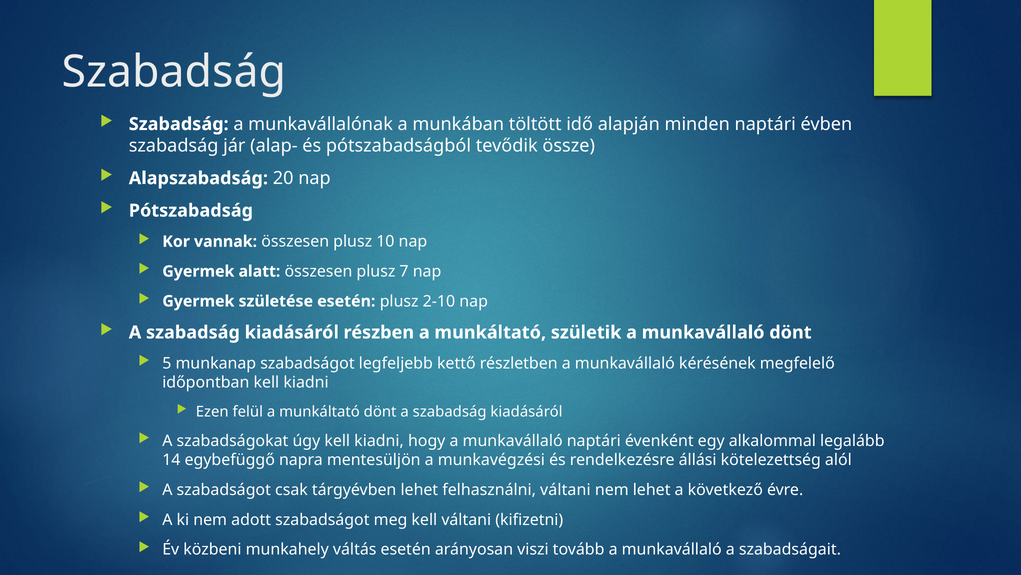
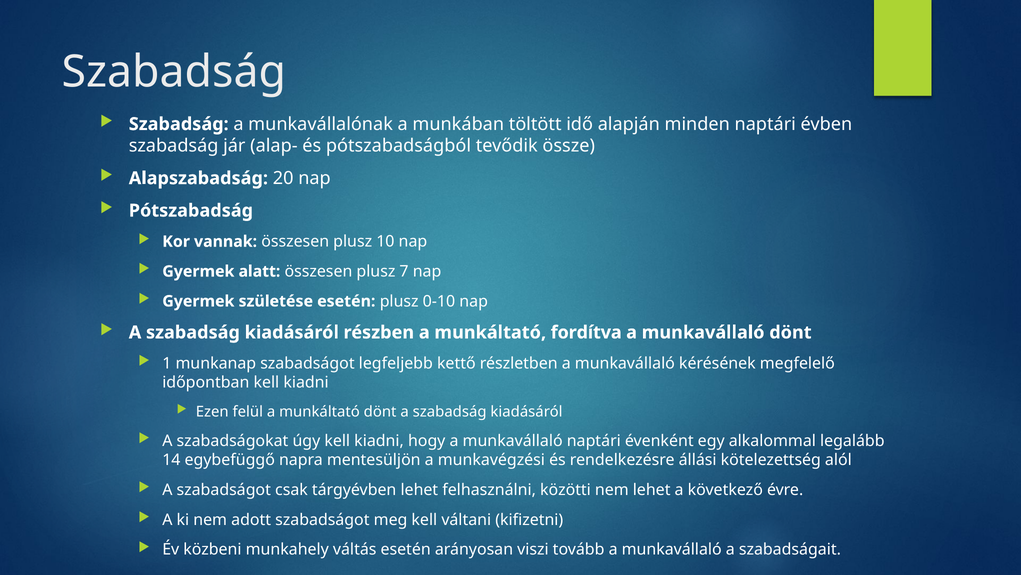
2-10: 2-10 -> 0-10
születik: születik -> fordítva
5: 5 -> 1
felhasználni váltani: váltani -> közötti
